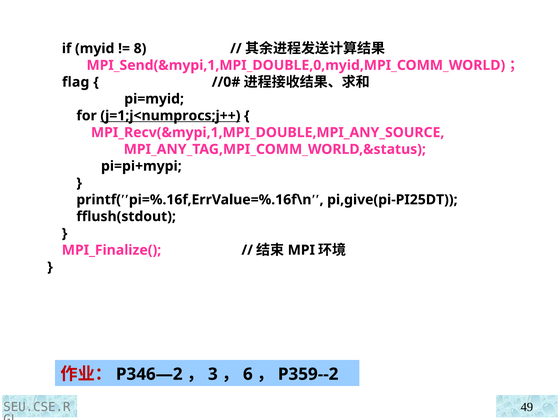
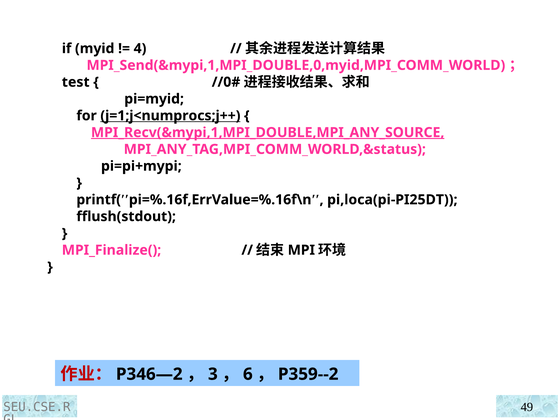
8: 8 -> 4
flag: flag -> test
MPI_Recv(&mypi,1,MPI_DOUBLE,MPI_ANY_SOURCE underline: none -> present
pi,give(pi-PI25DT: pi,give(pi-PI25DT -> pi,loca(pi-PI25DT
